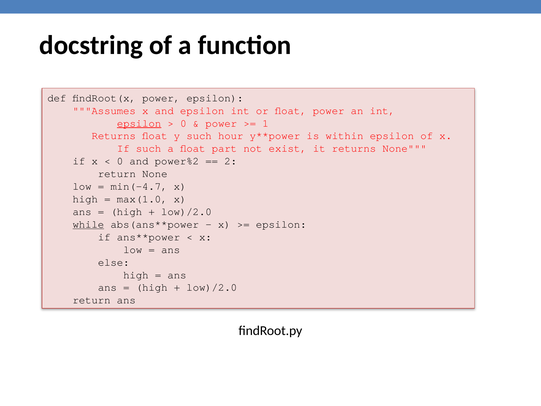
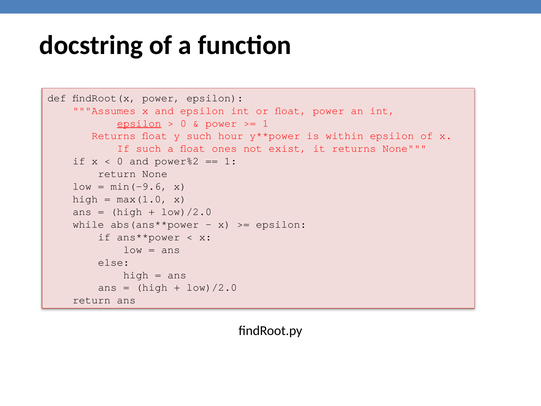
part: part -> ones
2 at (231, 161): 2 -> 1
min(-4.7: min(-4.7 -> min(-9.6
while underline: present -> none
